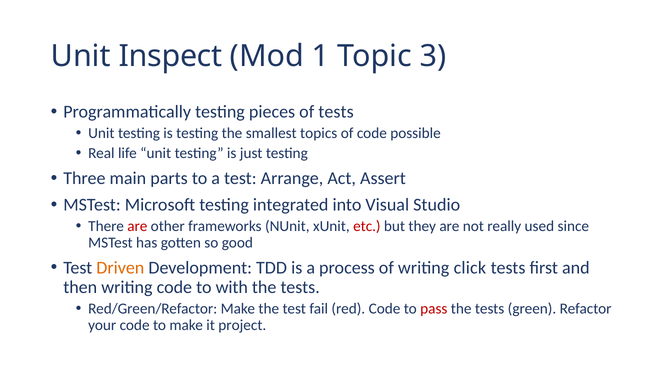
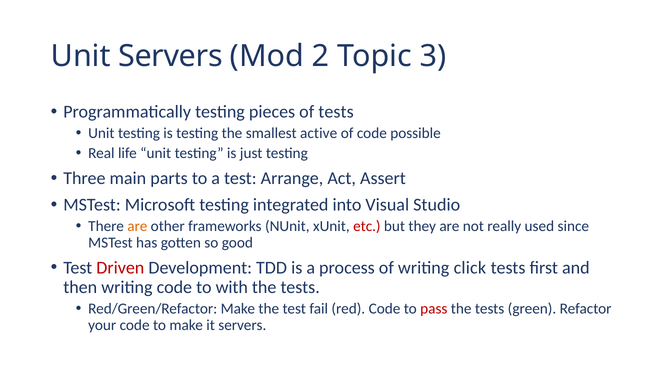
Unit Inspect: Inspect -> Servers
1: 1 -> 2
topics: topics -> active
are at (137, 226) colour: red -> orange
Driven colour: orange -> red
it project: project -> servers
